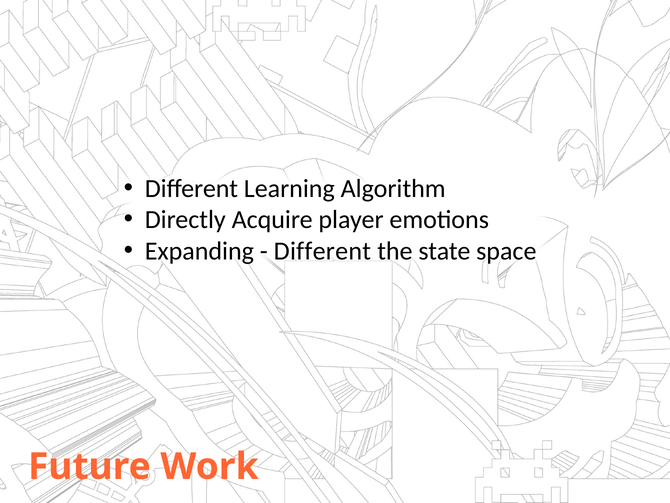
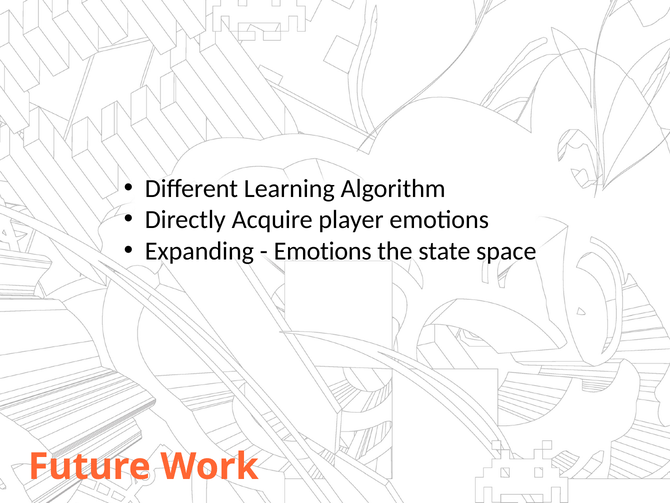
Different at (322, 251): Different -> Emotions
